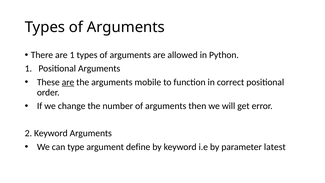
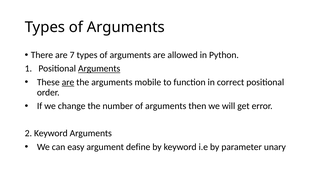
are 1: 1 -> 7
Arguments at (99, 69) underline: none -> present
type: type -> easy
latest: latest -> unary
